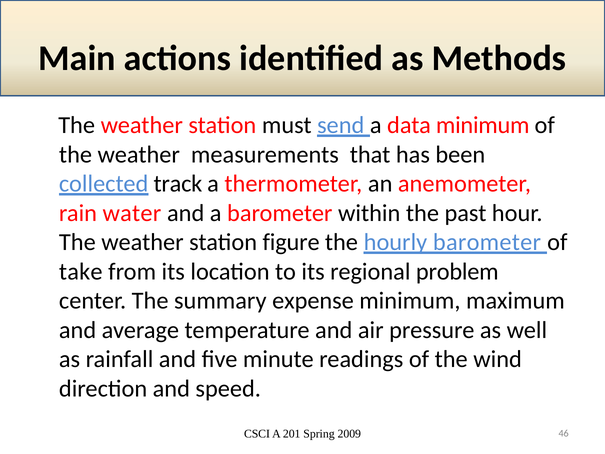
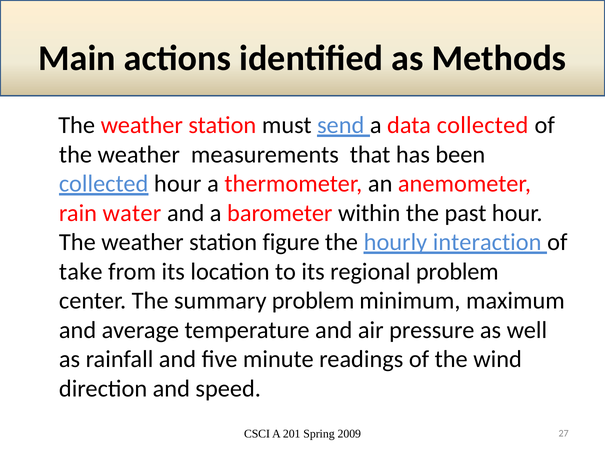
data minimum: minimum -> collected
collected track: track -> hour
hourly barometer: barometer -> interaction
summary expense: expense -> problem
46: 46 -> 27
